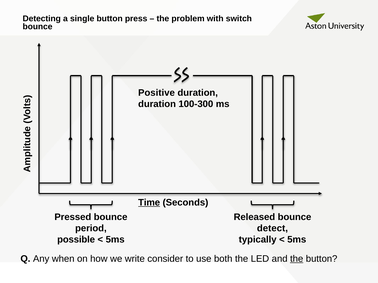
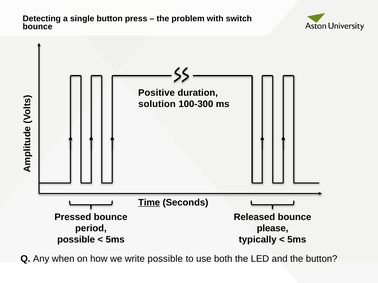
duration at (157, 104): duration -> solution
detect: detect -> please
write consider: consider -> possible
the at (297, 259) underline: present -> none
